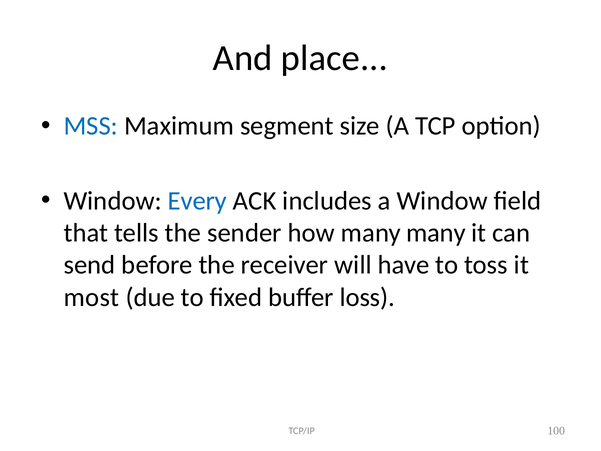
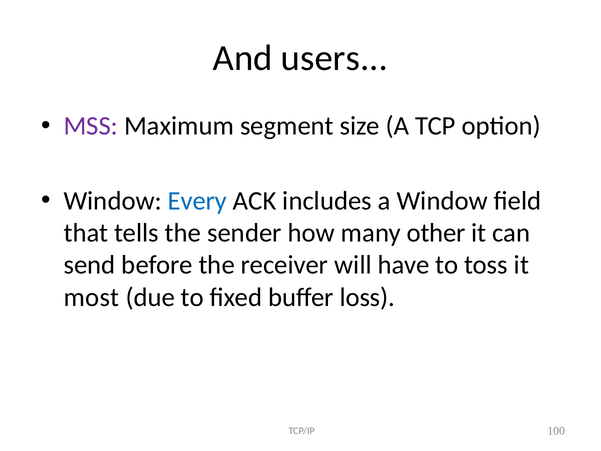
place: place -> users
MSS colour: blue -> purple
many many: many -> other
